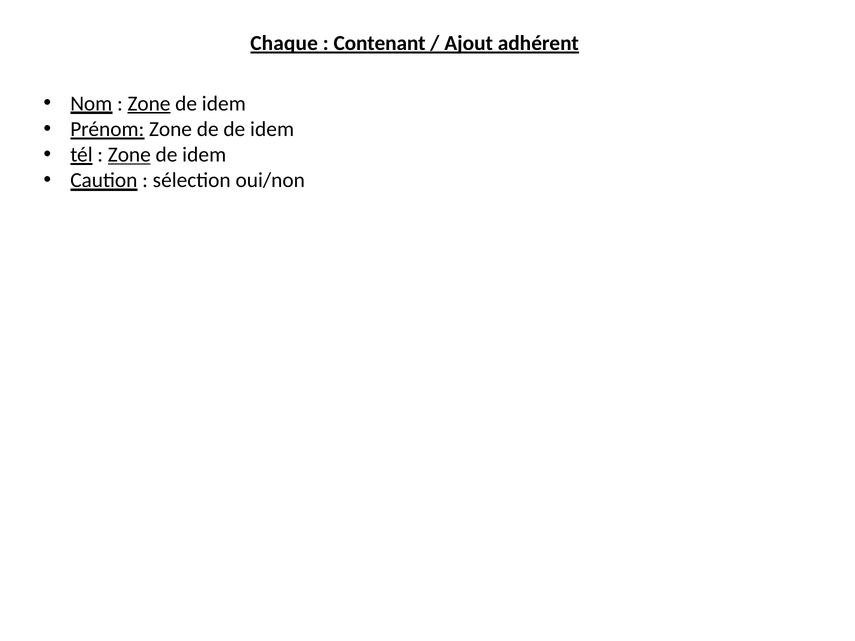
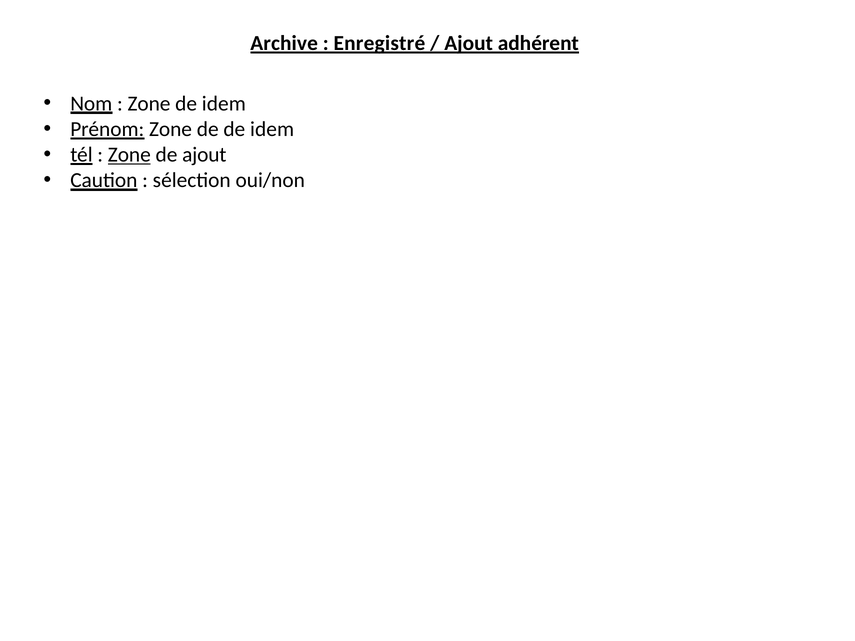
Chaque: Chaque -> Archive
Contenant: Contenant -> Enregistré
Zone at (149, 104) underline: present -> none
idem at (204, 155): idem -> ajout
